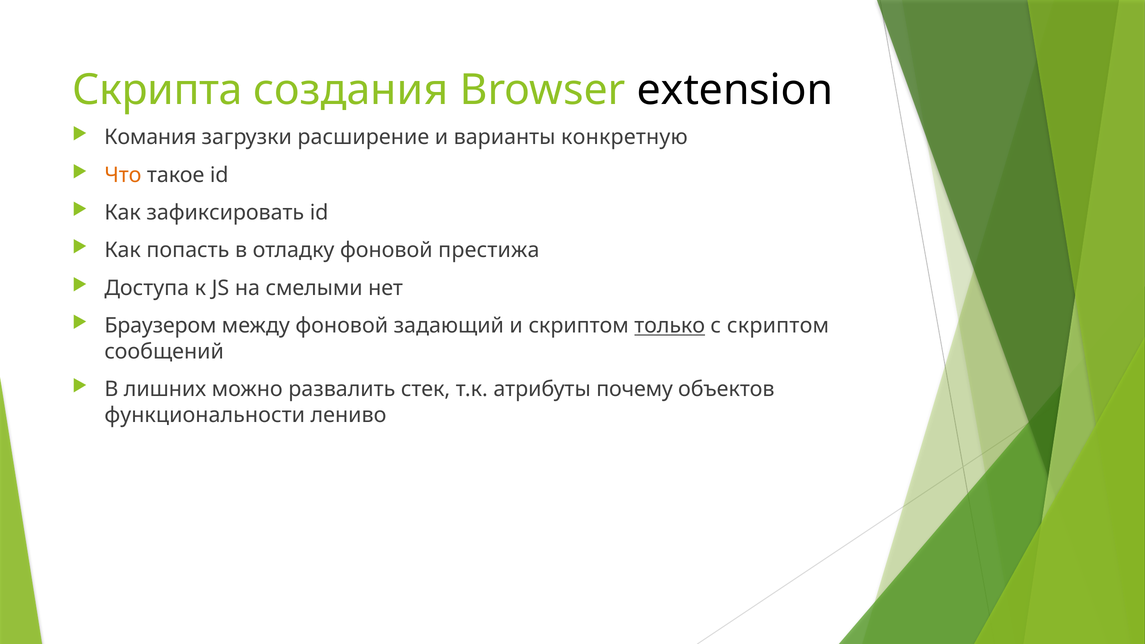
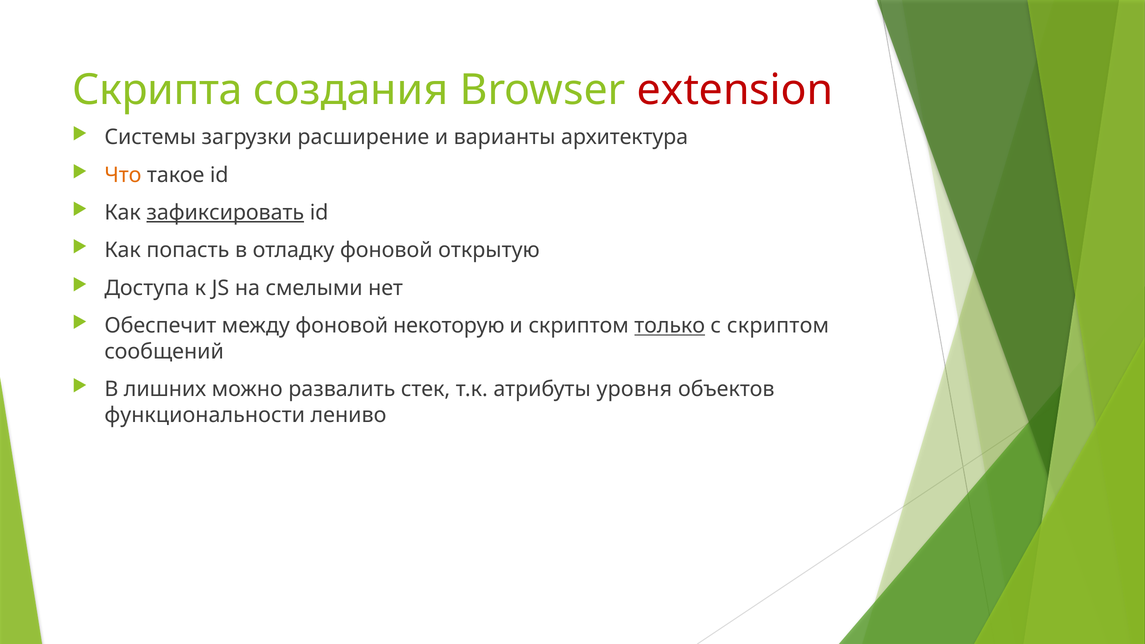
extension colour: black -> red
Комания: Комания -> Системы
конкретную: конкретную -> архитектура
зафиксировать underline: none -> present
престижа: престижа -> открытую
Браузером: Браузером -> Обеспечит
задающий: задающий -> некоторую
почему: почему -> уровня
